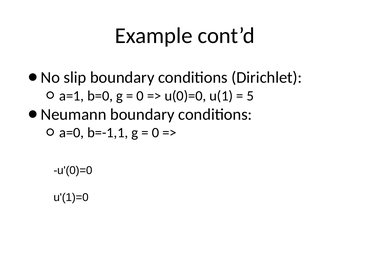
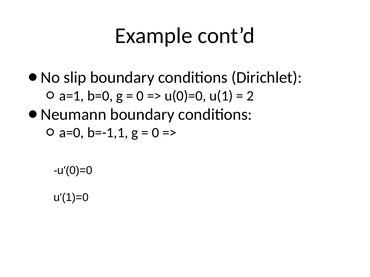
5: 5 -> 2
